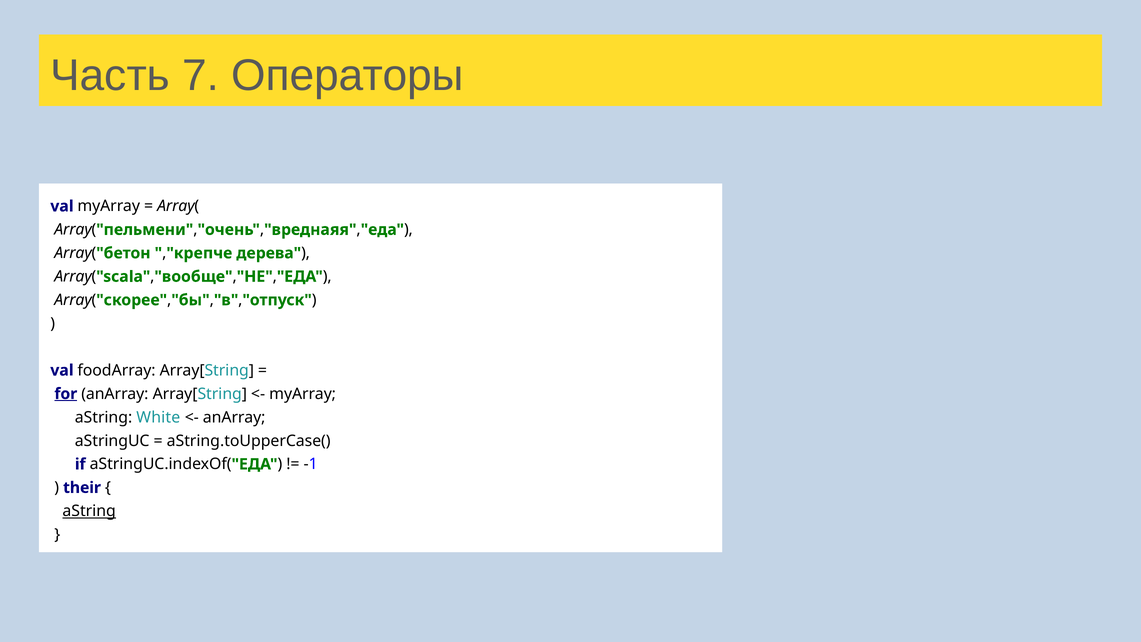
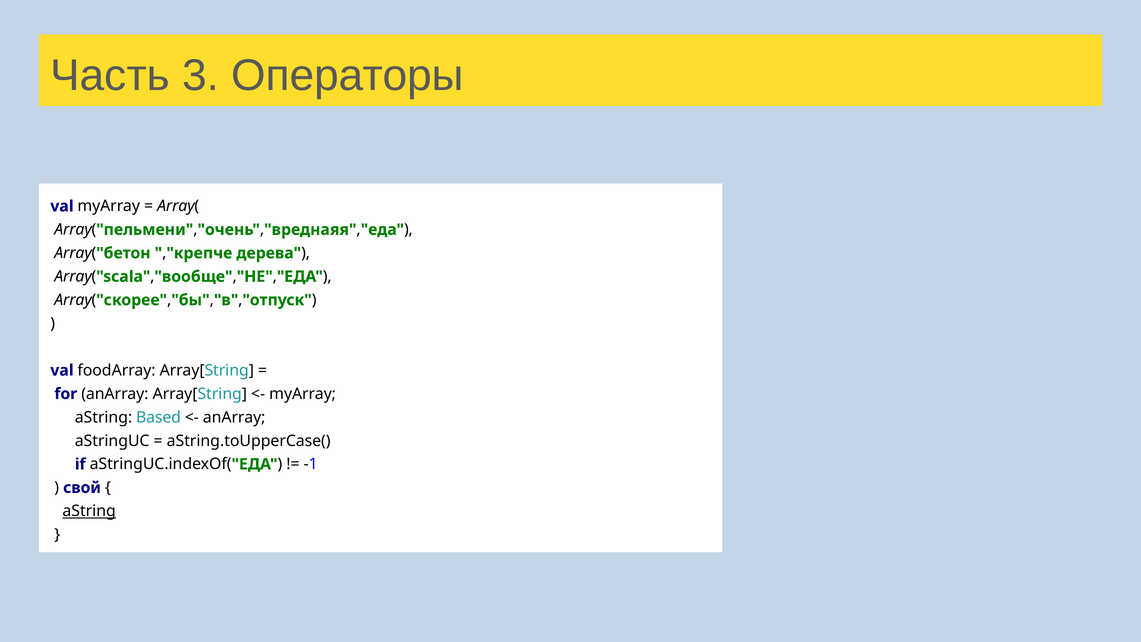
7: 7 -> 3
for underline: present -> none
White: White -> Based
their: their -> свой
